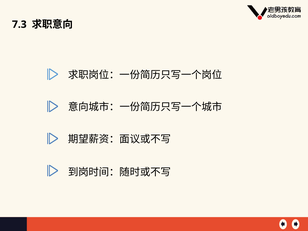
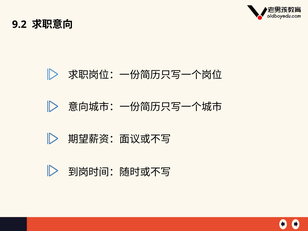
7.3: 7.3 -> 9.2
